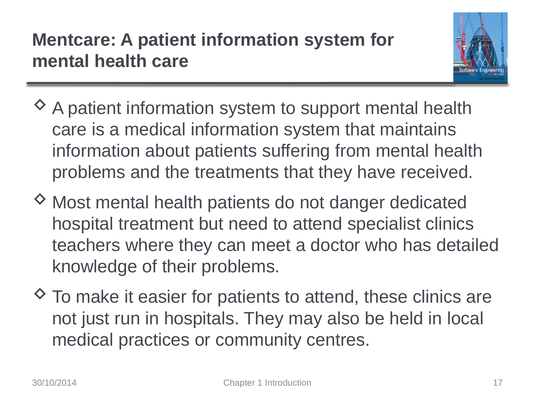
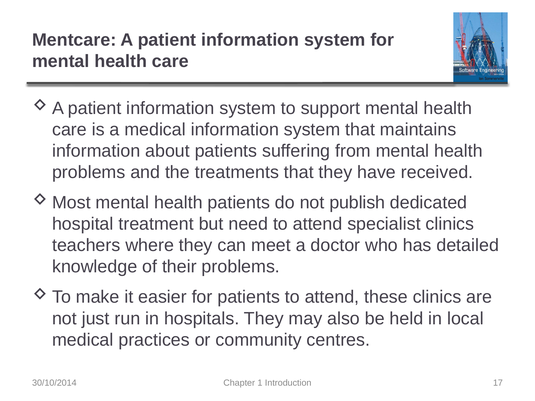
danger: danger -> publish
